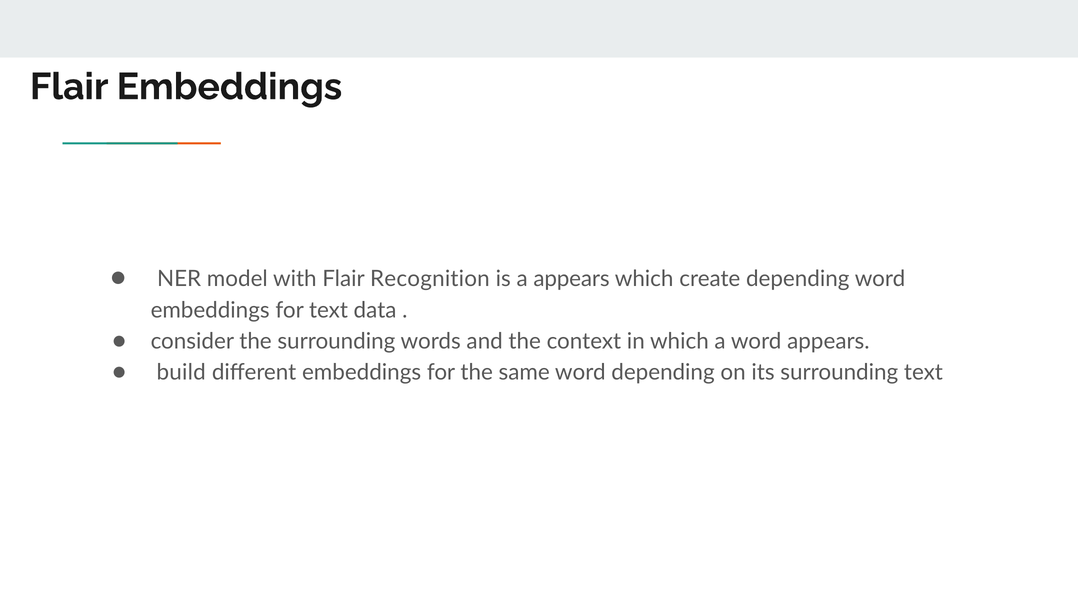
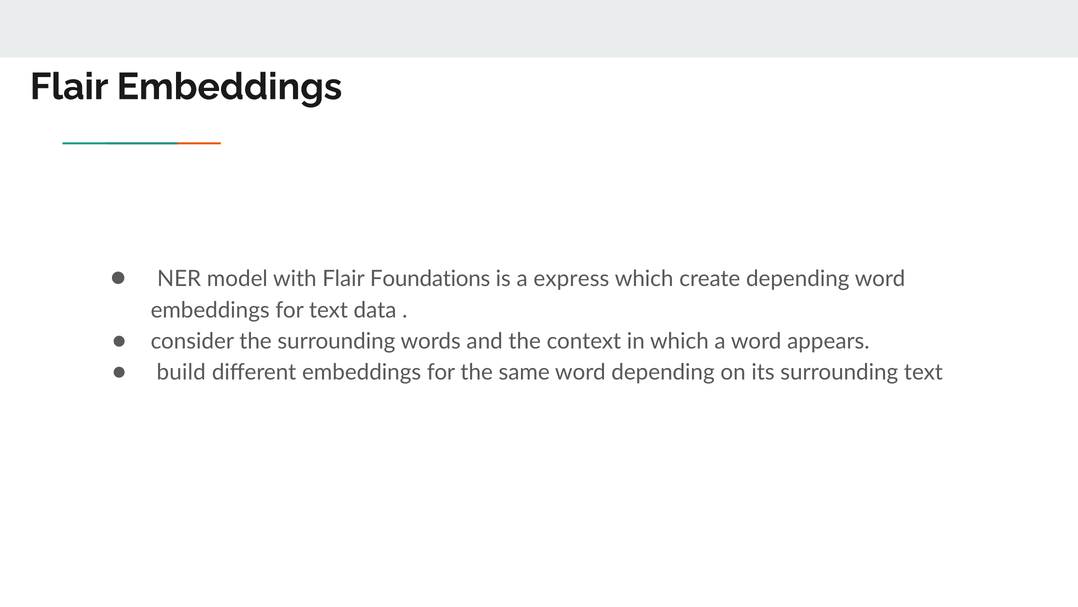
Recognition: Recognition -> Foundations
a appears: appears -> express
